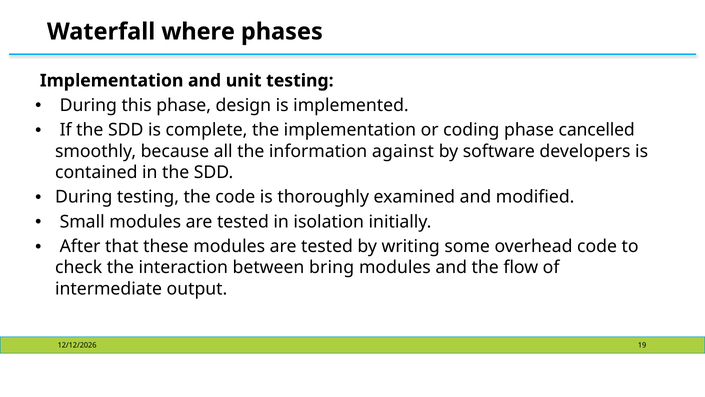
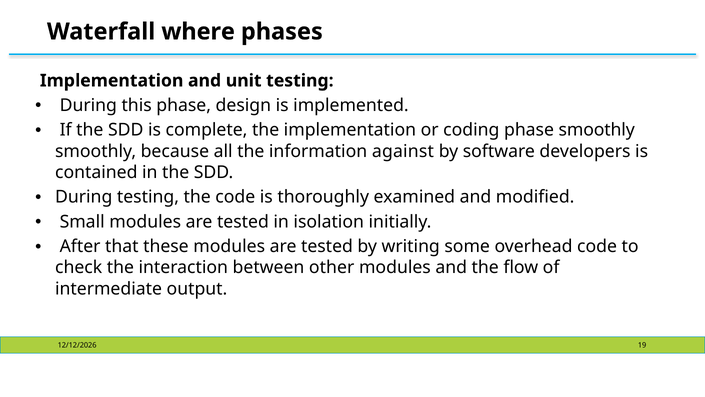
phase cancelled: cancelled -> smoothly
bring: bring -> other
